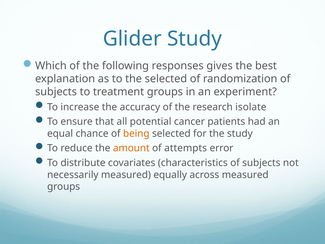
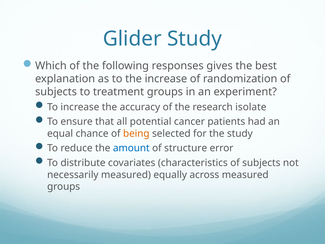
the selected: selected -> increase
amount colour: orange -> blue
attempts: attempts -> structure
